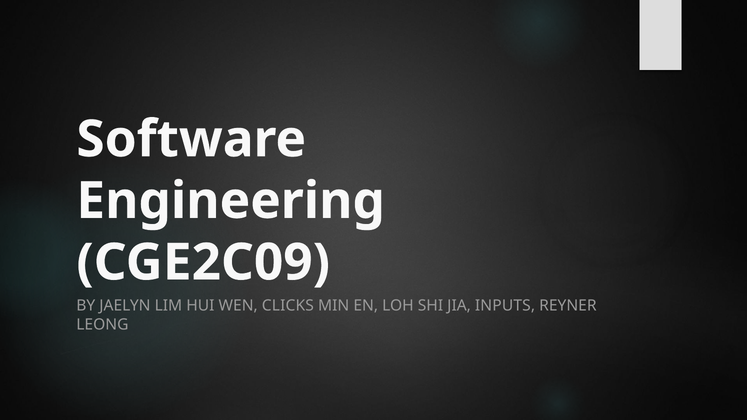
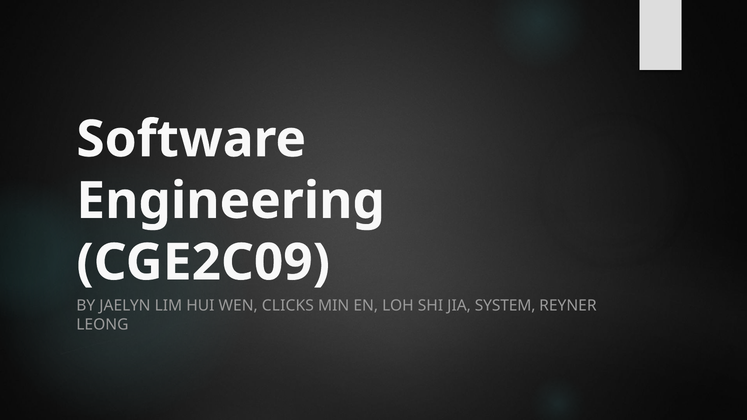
INPUTS: INPUTS -> SYSTEM
